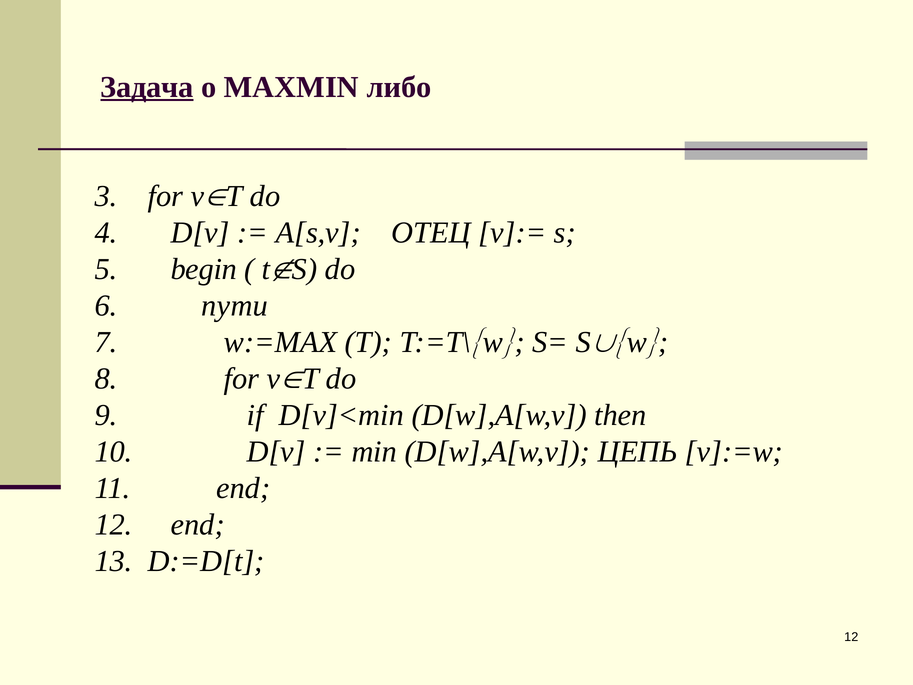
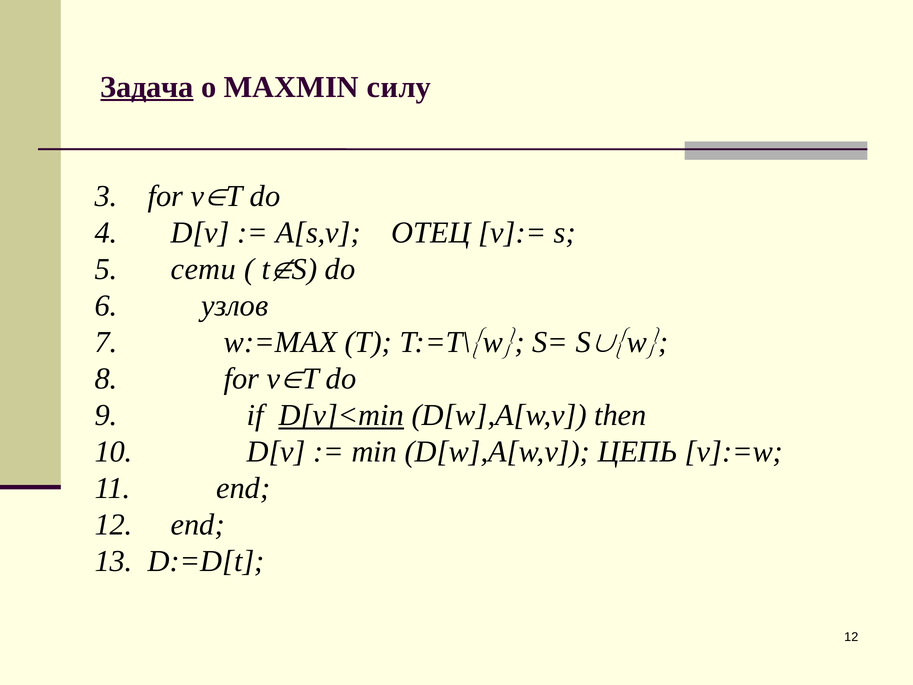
либо: либо -> силу
begin: begin -> сети
пути: пути -> узлов
D[v]<min underline: none -> present
